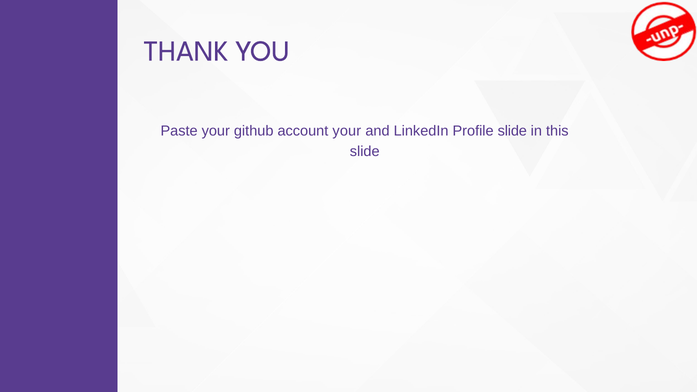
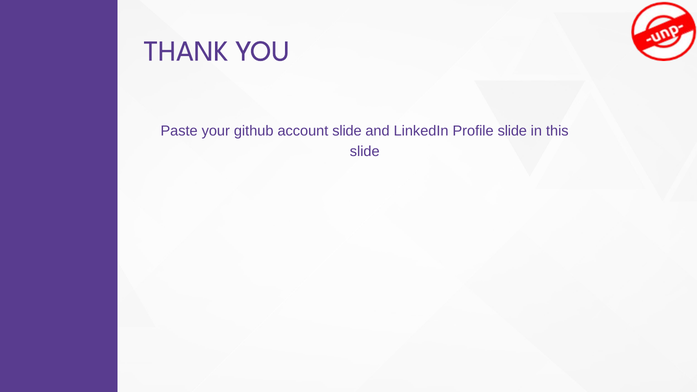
account your: your -> slide
